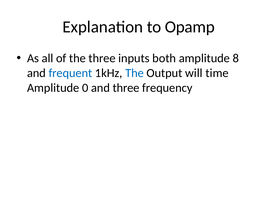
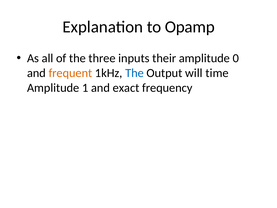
both: both -> their
8: 8 -> 0
frequent colour: blue -> orange
0: 0 -> 1
and three: three -> exact
